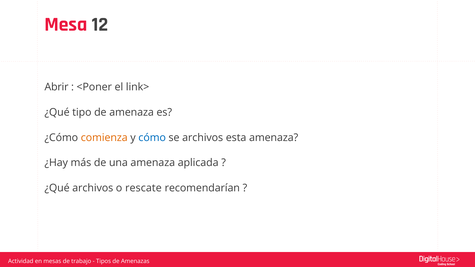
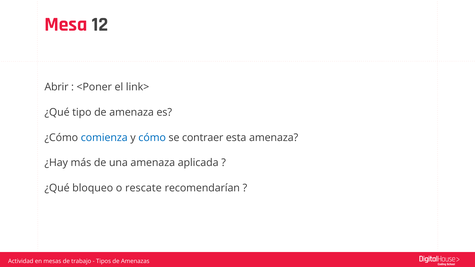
comienza colour: orange -> blue
se archivos: archivos -> contraer
¿Qué archivos: archivos -> bloqueo
